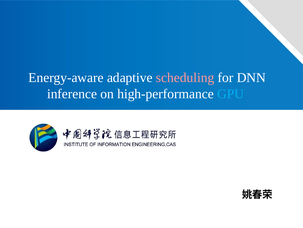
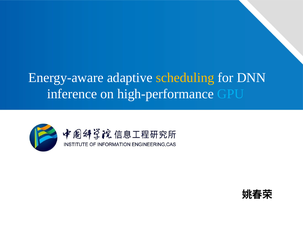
scheduling colour: pink -> yellow
